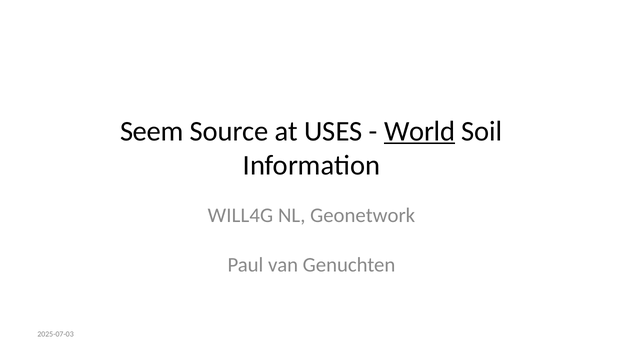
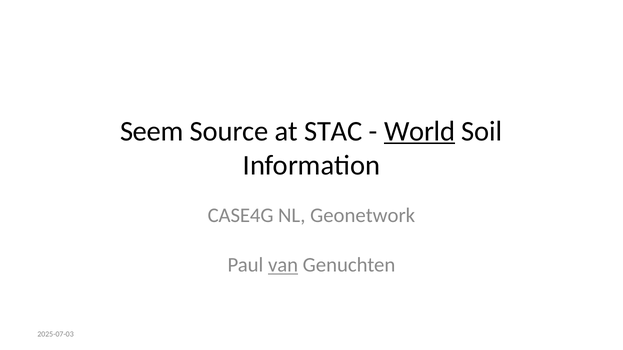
USES: USES -> STAC
WILL4G: WILL4G -> CASE4G
van underline: none -> present
